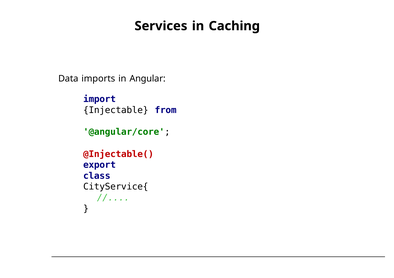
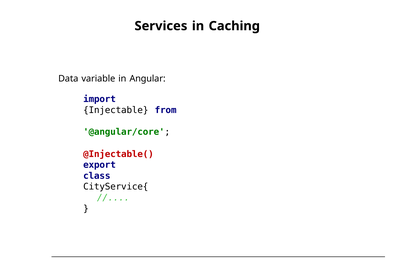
imports: imports -> variable
